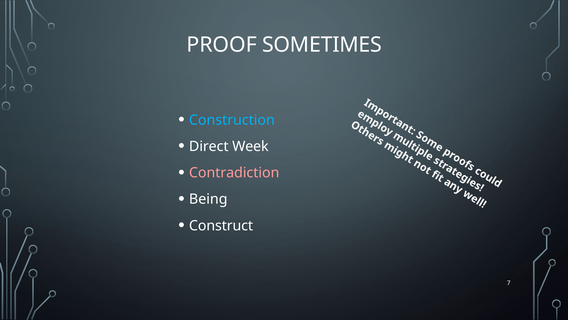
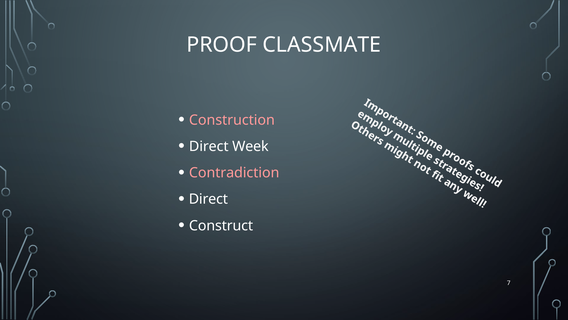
SOMETIMES: SOMETIMES -> CLASSMATE
Construction colour: light blue -> pink
Being at (208, 199): Being -> Direct
